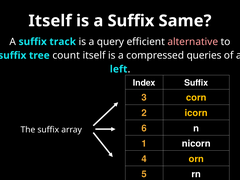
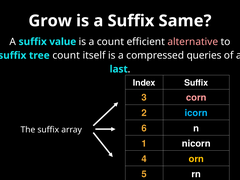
Itself at (50, 21): Itself -> Grow
track: track -> value
a query: query -> count
left: left -> last
corn colour: yellow -> pink
icorn colour: yellow -> light blue
